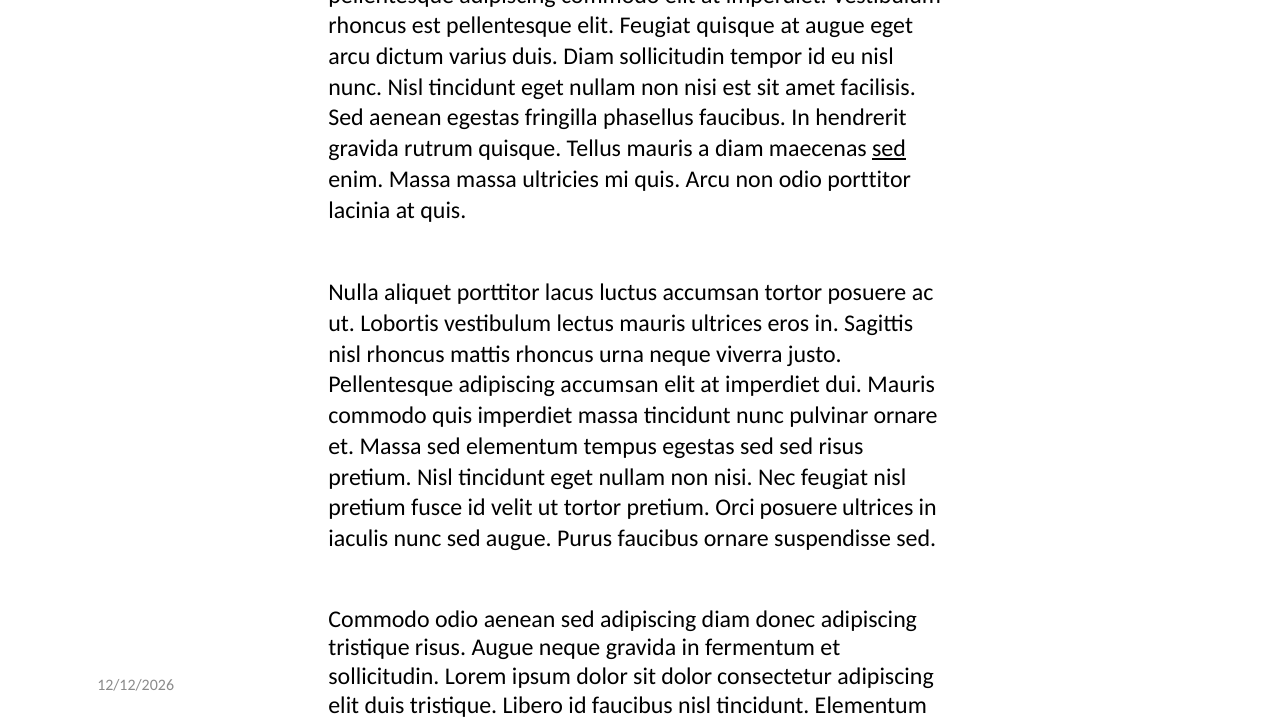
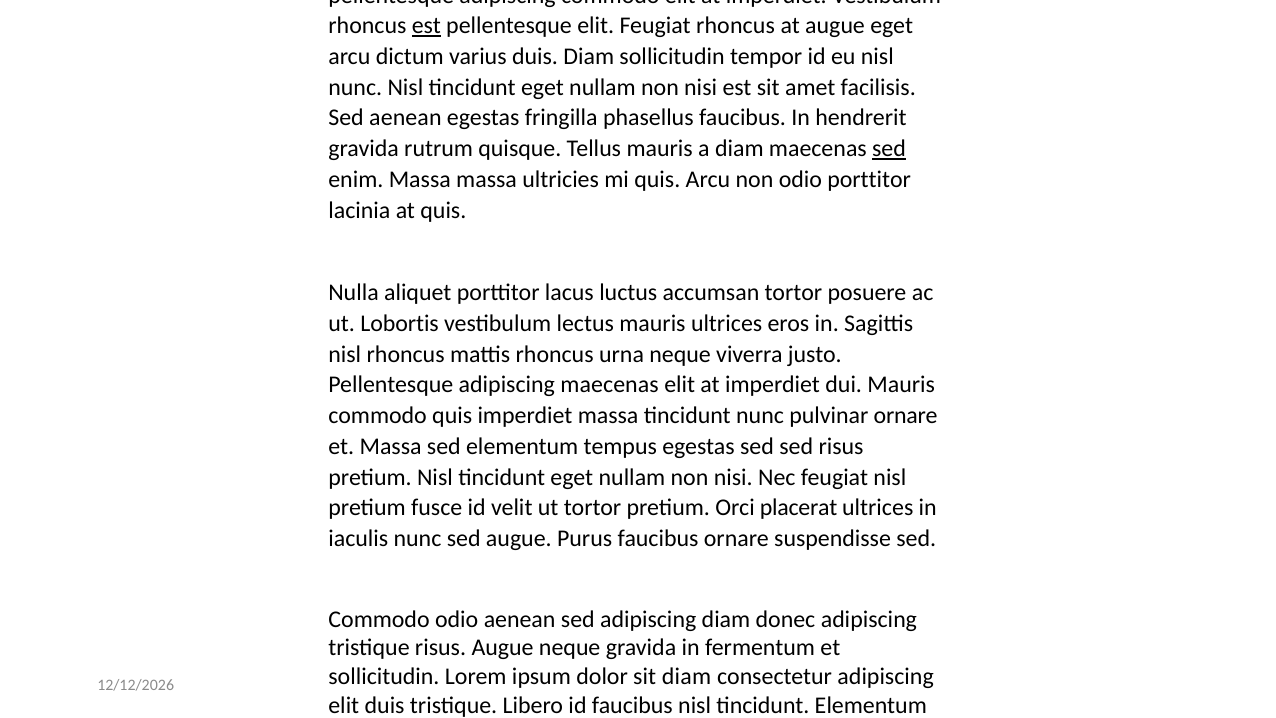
est at (426, 26) underline: none -> present
Feugiat quisque: quisque -> rhoncus
adipiscing accumsan: accumsan -> maecenas
Orci posuere: posuere -> placerat
sit dolor: dolor -> diam
